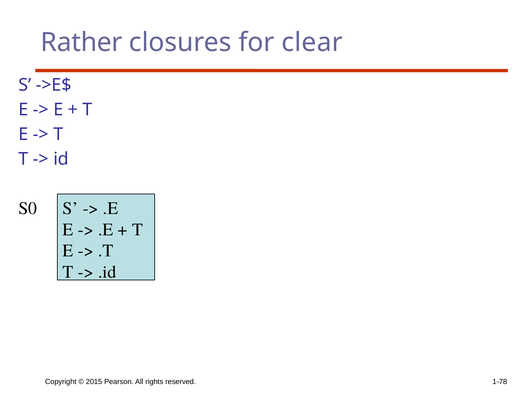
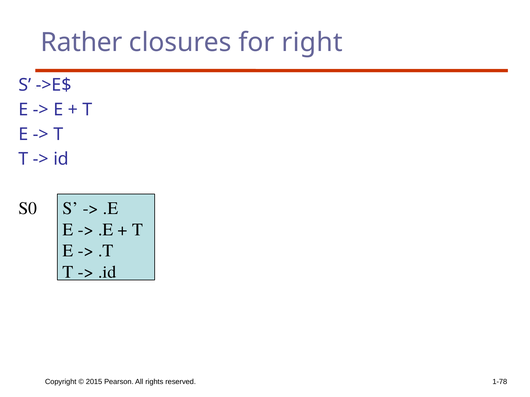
clear: clear -> right
